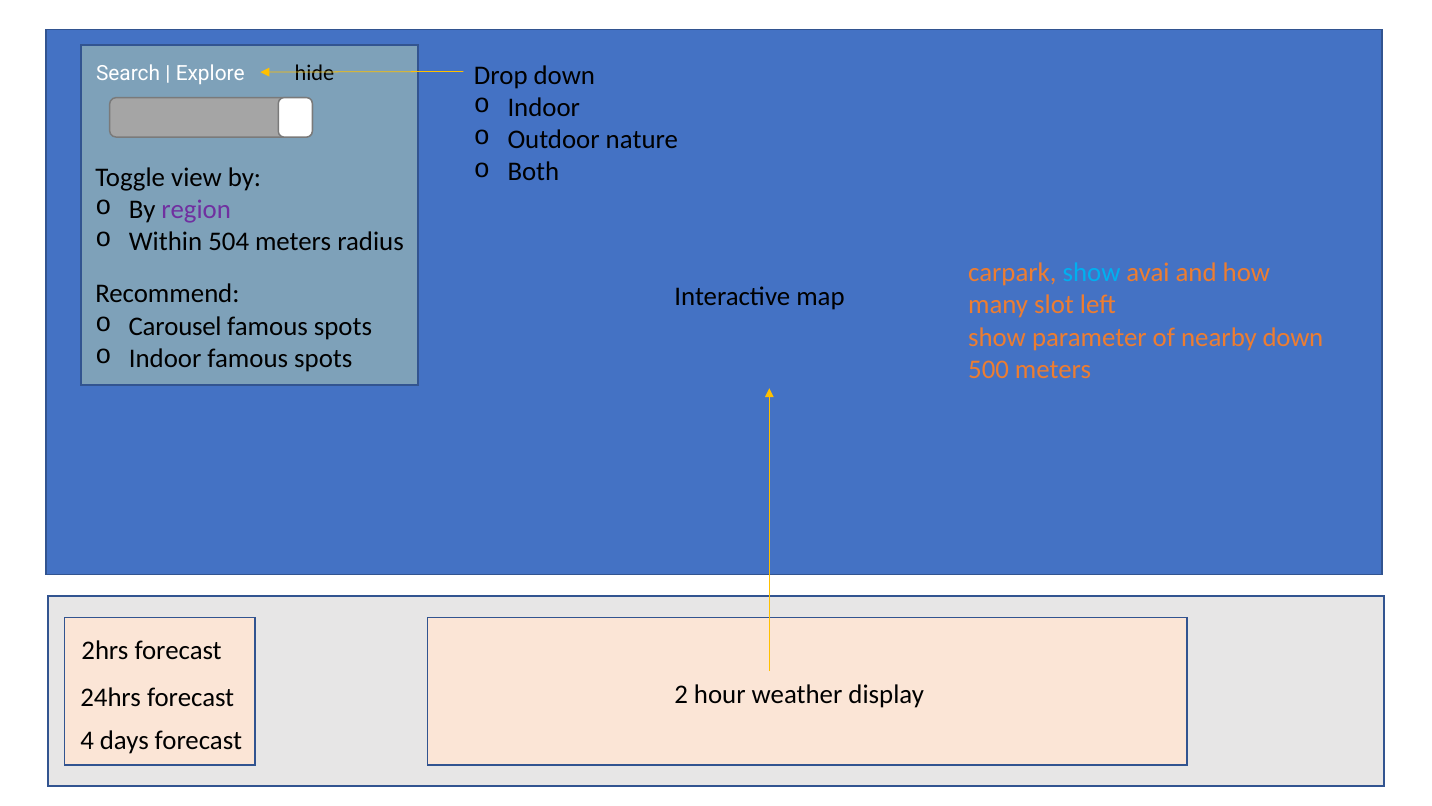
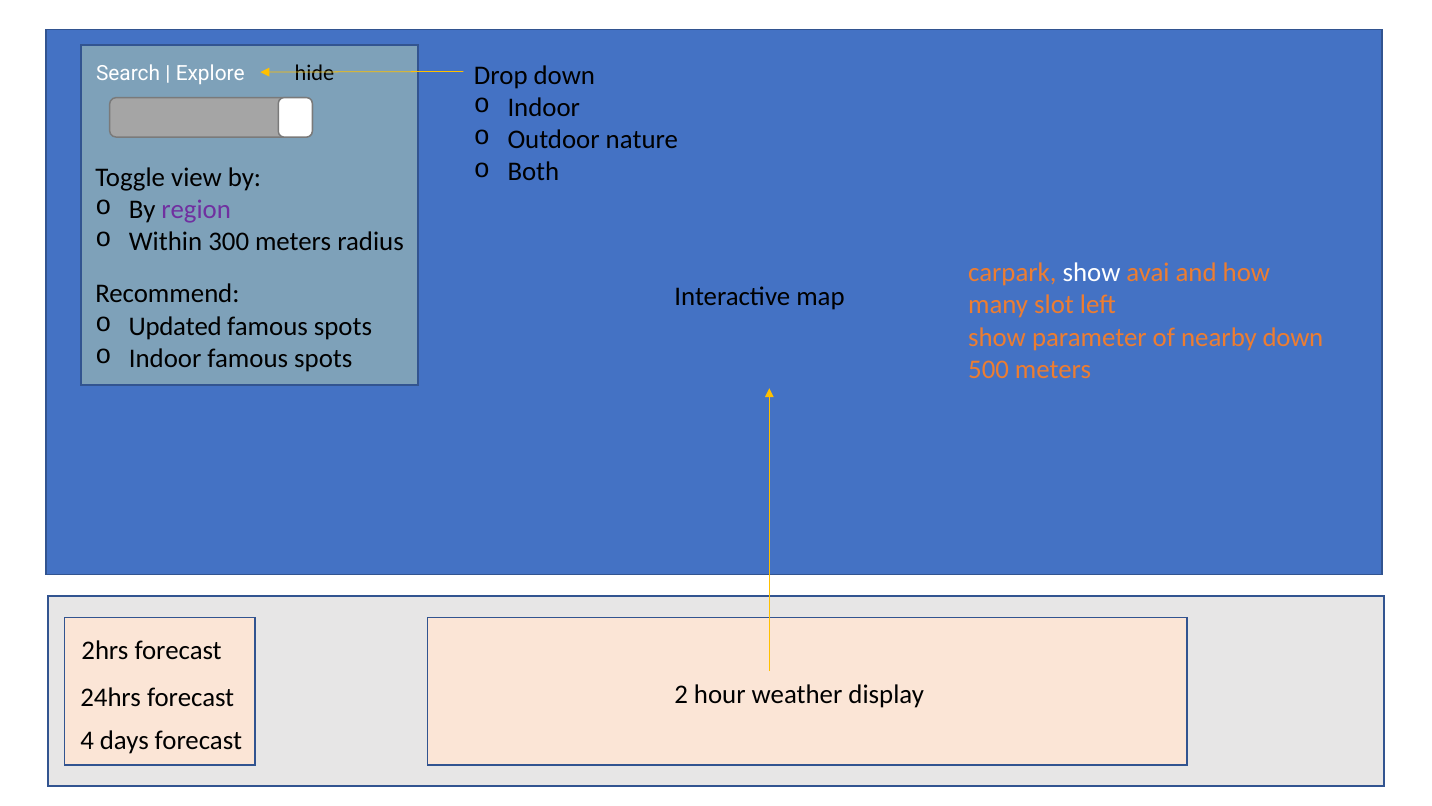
504: 504 -> 300
show at (1092, 273) colour: light blue -> white
Carousel: Carousel -> Updated
